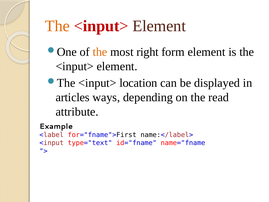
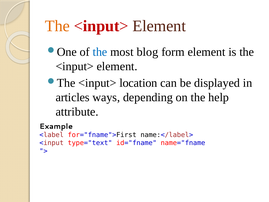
the at (100, 52) colour: orange -> blue
right: right -> blog
read: read -> help
